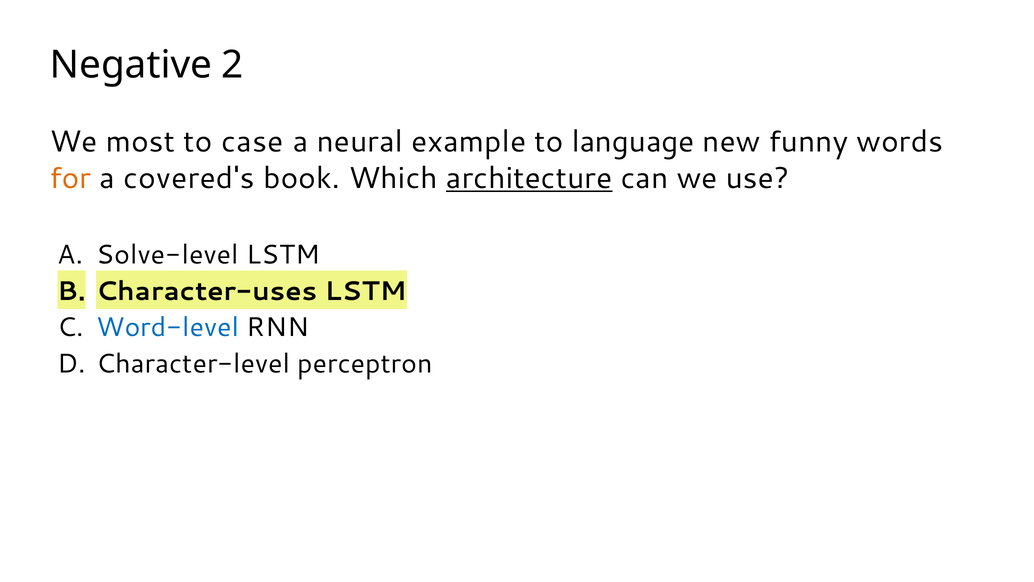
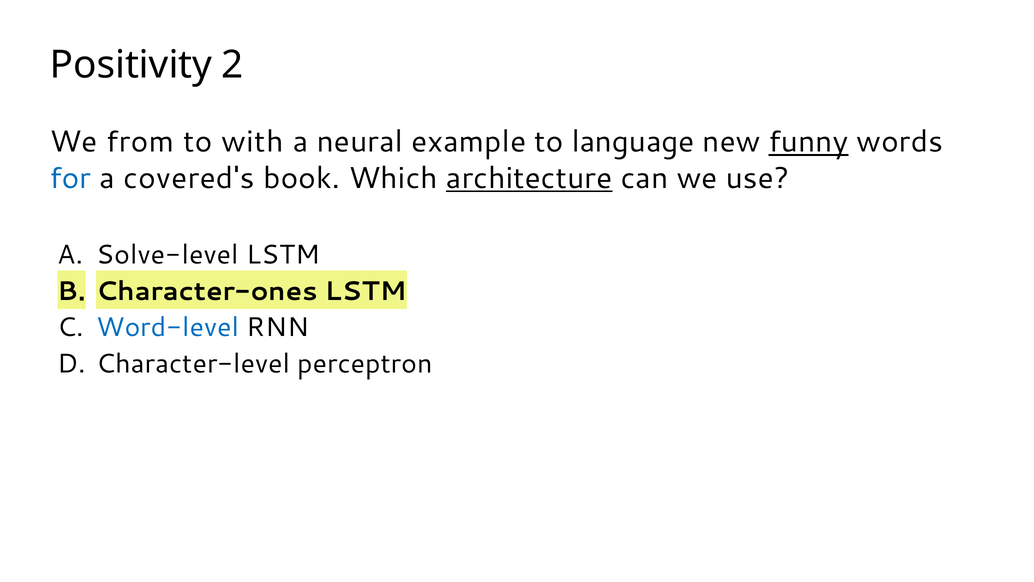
Negative: Negative -> Positivity
most: most -> from
case: case -> with
funny underline: none -> present
for colour: orange -> blue
Character-uses: Character-uses -> Character-ones
